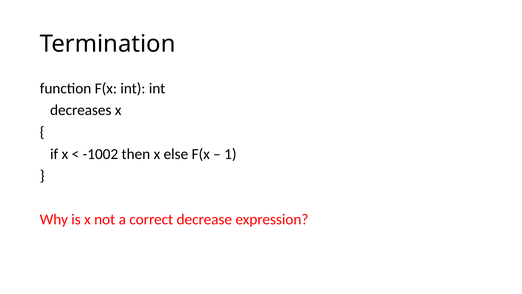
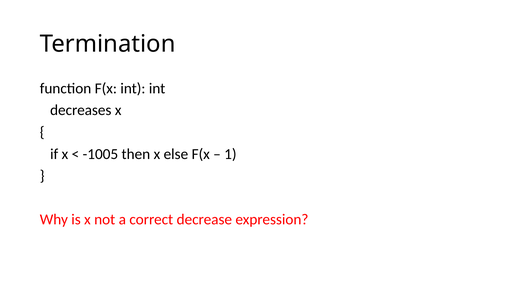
-1002: -1002 -> -1005
